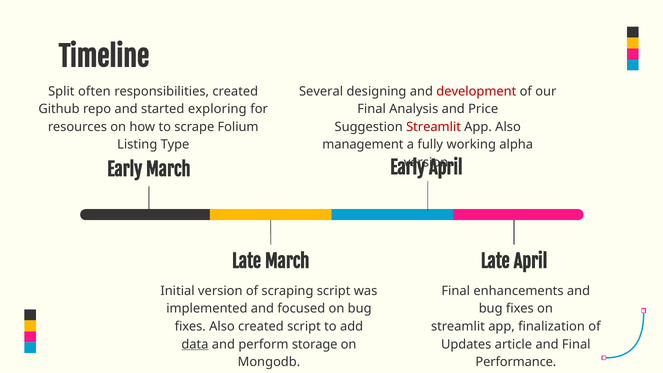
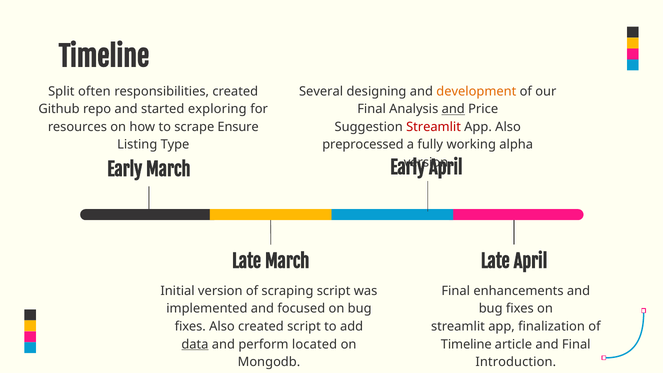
development colour: red -> orange
and at (453, 109) underline: none -> present
Folium: Folium -> Ensure
management: management -> preprocessed
storage: storage -> located
Updates at (466, 344): Updates -> Timeline
Performance: Performance -> Introduction
